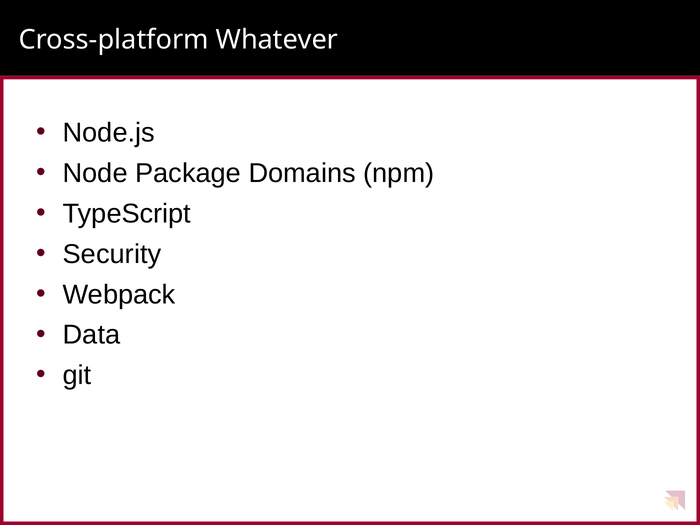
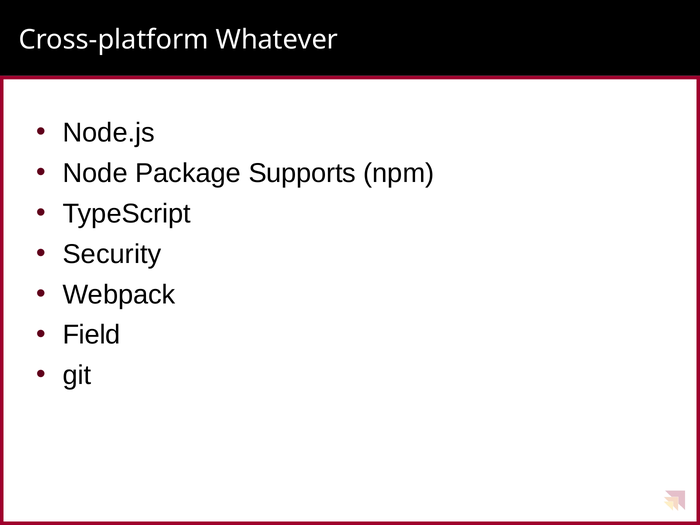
Domains: Domains -> Supports
Data: Data -> Field
